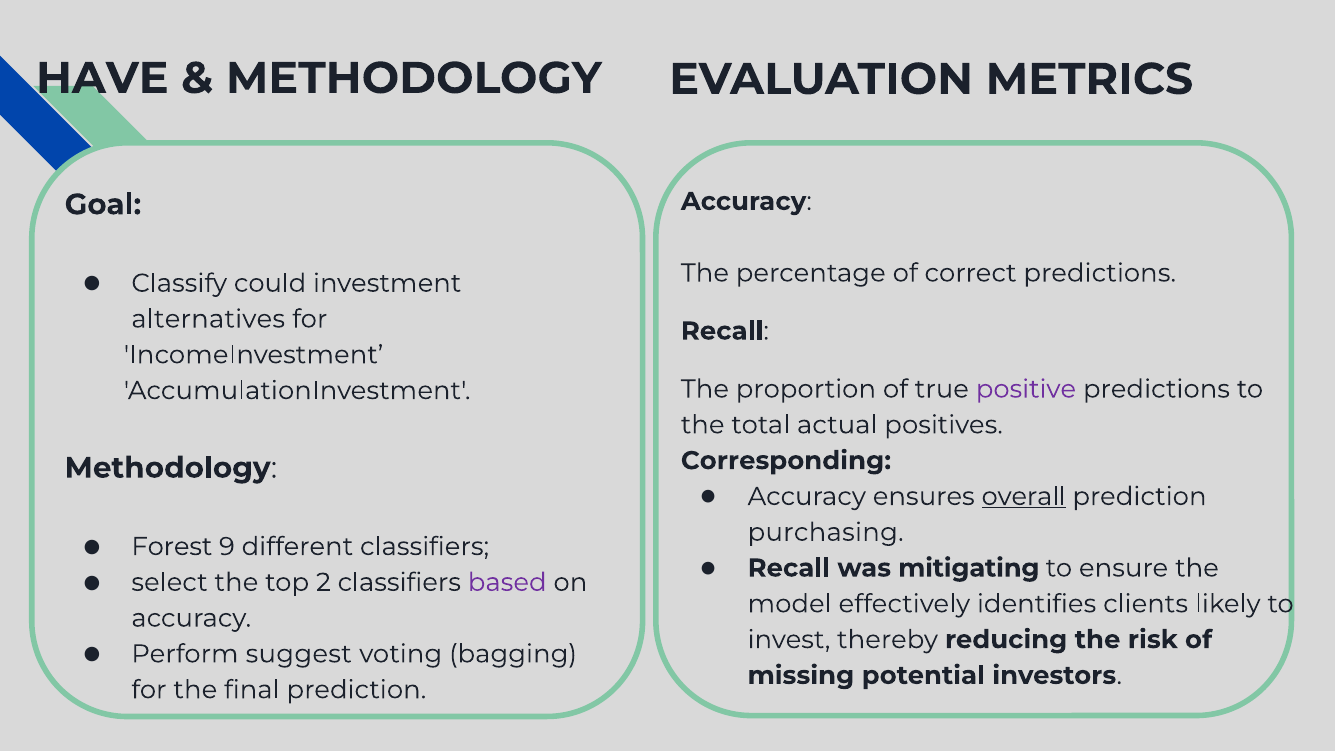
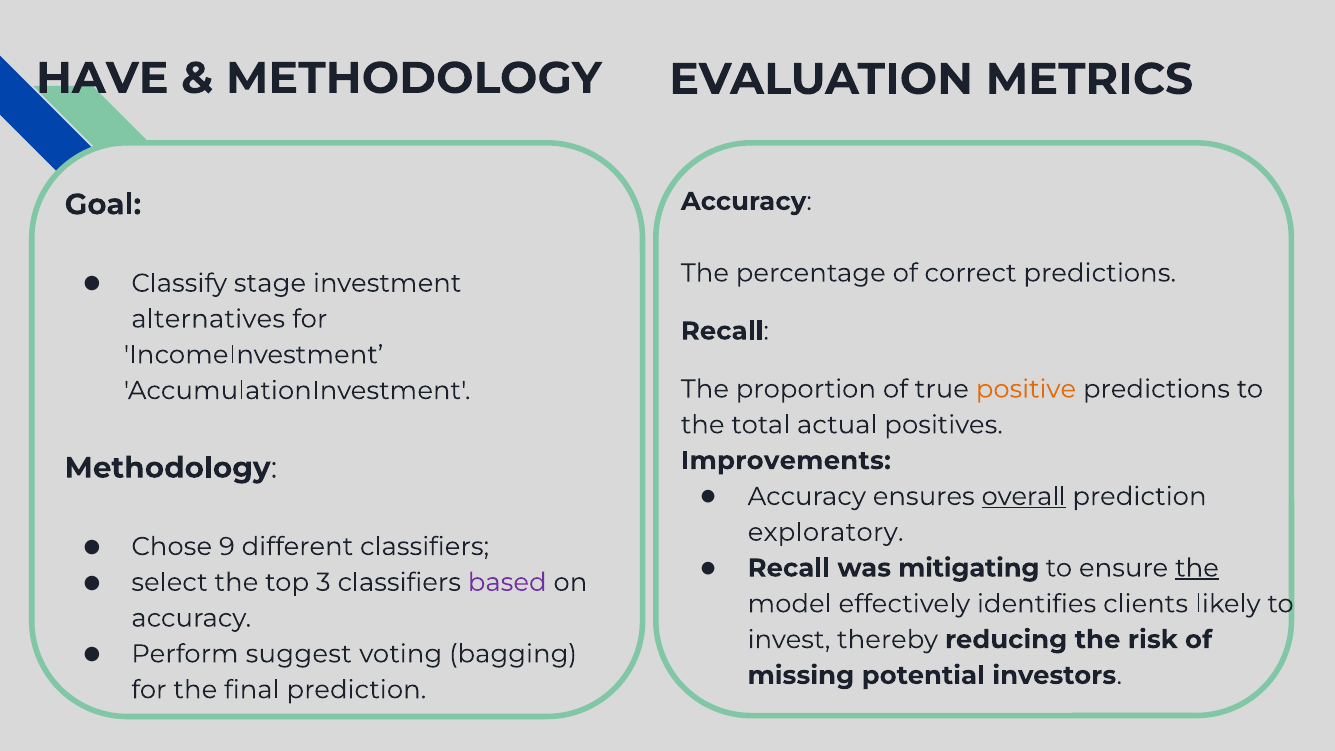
could: could -> stage
positive colour: purple -> orange
Corresponding: Corresponding -> Improvements
purchasing: purchasing -> exploratory
Forest: Forest -> Chose
the at (1197, 568) underline: none -> present
2: 2 -> 3
